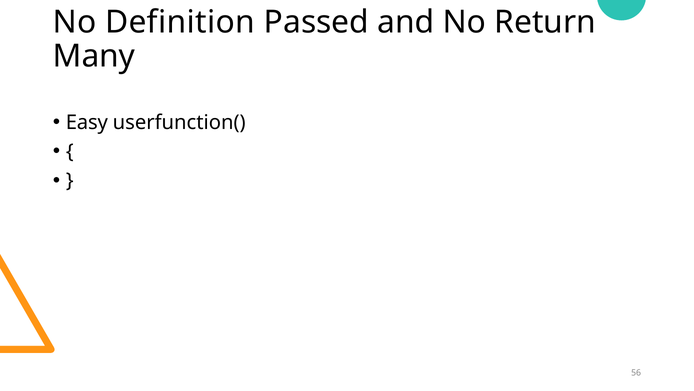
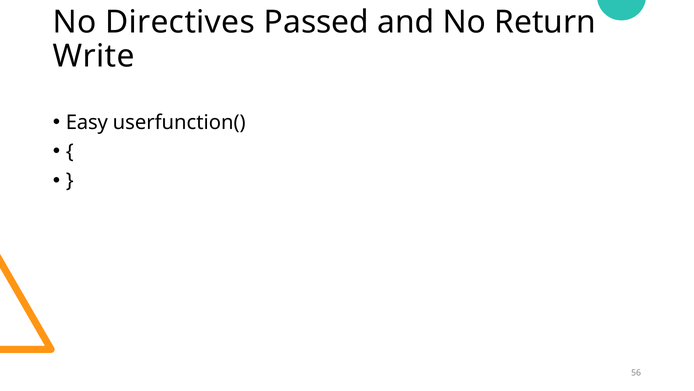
Definition: Definition -> Directives
Many: Many -> Write
